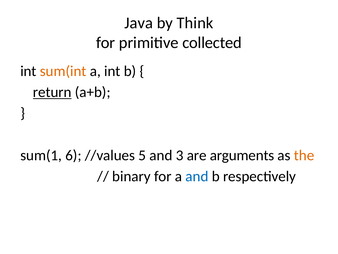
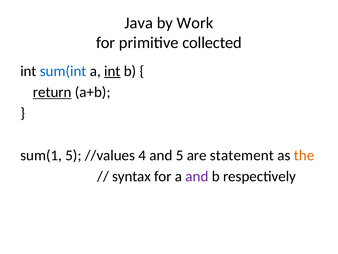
Think: Think -> Work
sum(int colour: orange -> blue
int at (112, 71) underline: none -> present
sum(1 6: 6 -> 5
5: 5 -> 4
and 3: 3 -> 5
arguments: arguments -> statement
binary: binary -> syntax
and at (197, 176) colour: blue -> purple
